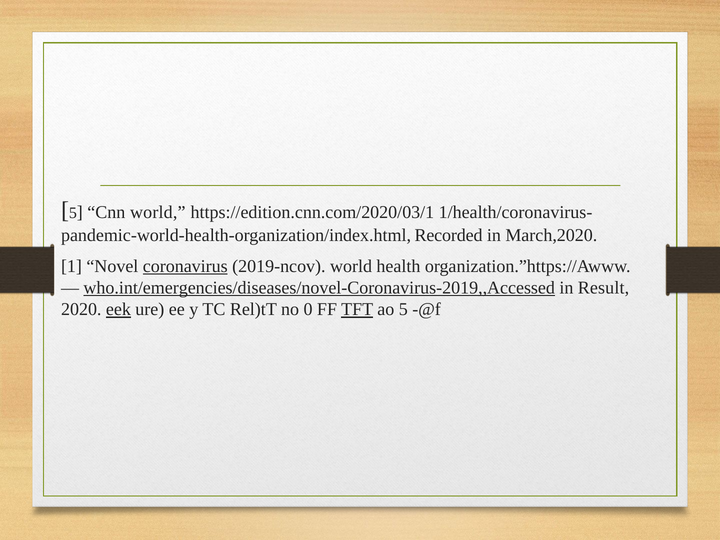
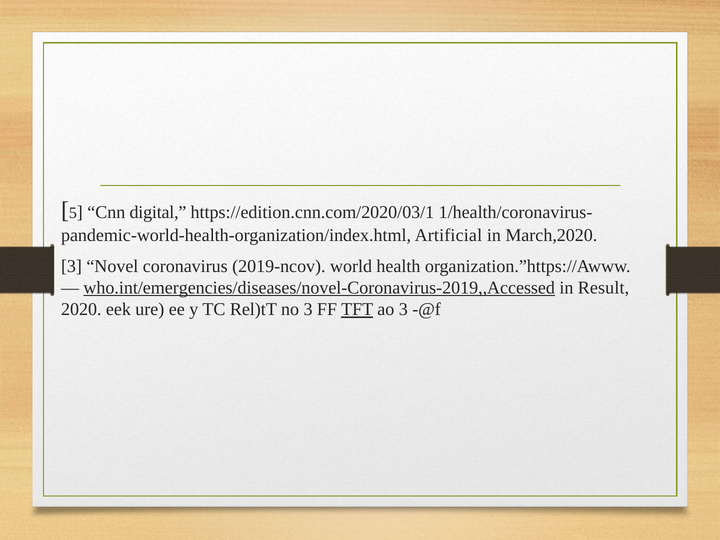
Cnn world: world -> digital
Recorded: Recorded -> Artificial
1 at (71, 266): 1 -> 3
coronavirus underline: present -> none
eek underline: present -> none
no 0: 0 -> 3
ao 5: 5 -> 3
